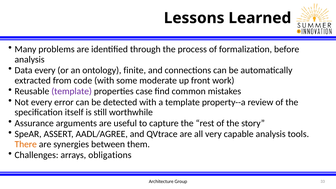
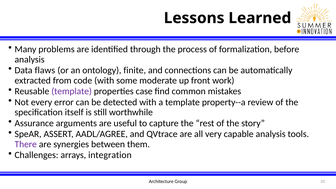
Data every: every -> flaws
There colour: orange -> purple
obligations: obligations -> integration
